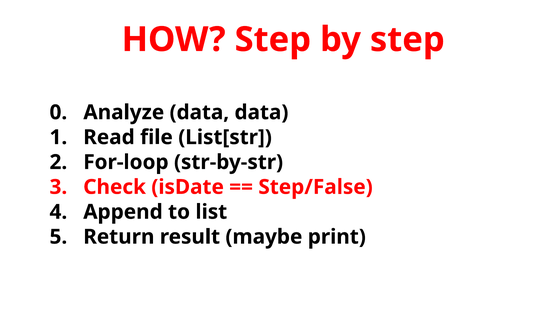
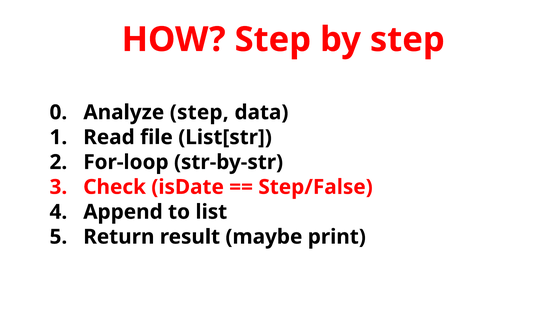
Analyze data: data -> step
